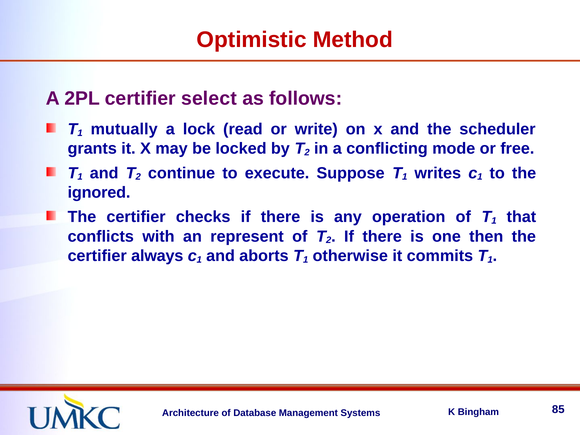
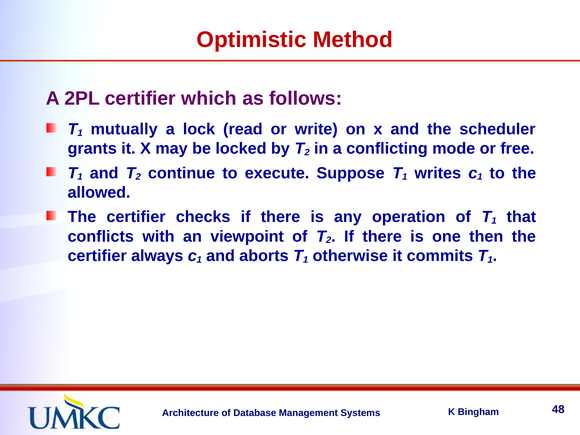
select: select -> which
ignored: ignored -> allowed
represent: represent -> viewpoint
85: 85 -> 48
